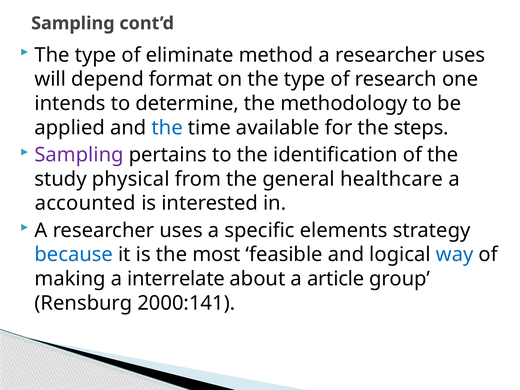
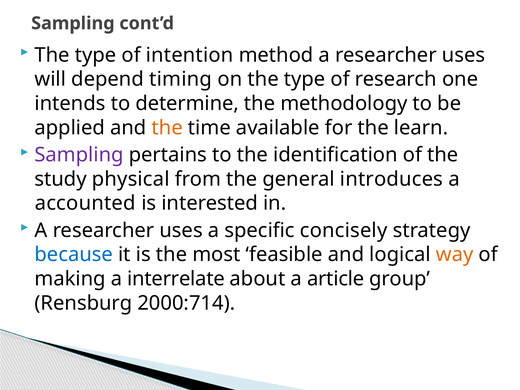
eliminate: eliminate -> intention
format: format -> timing
the at (167, 128) colour: blue -> orange
steps: steps -> learn
healthcare: healthcare -> introduces
elements: elements -> concisely
way colour: blue -> orange
2000:141: 2000:141 -> 2000:714
